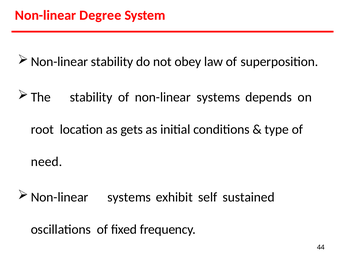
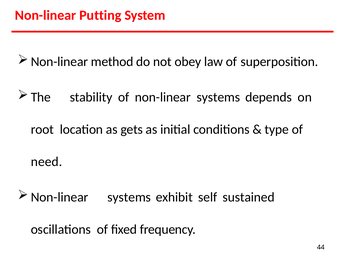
Degree: Degree -> Putting
Non-linear stability: stability -> method
